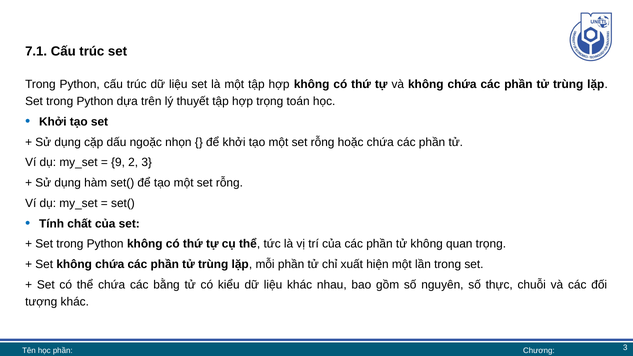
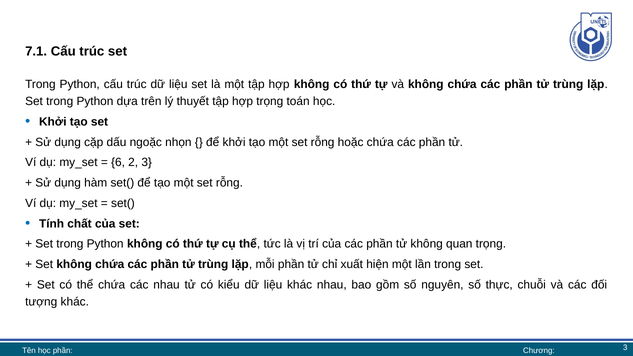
9: 9 -> 6
các bằng: bằng -> nhau
